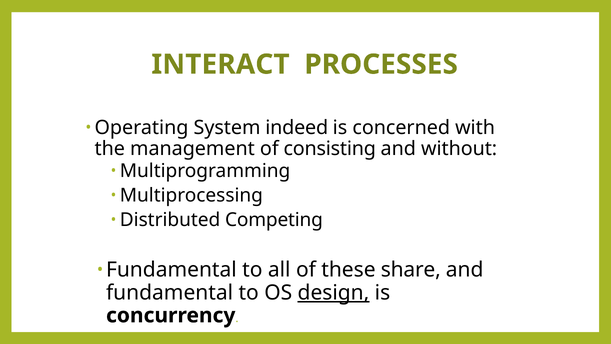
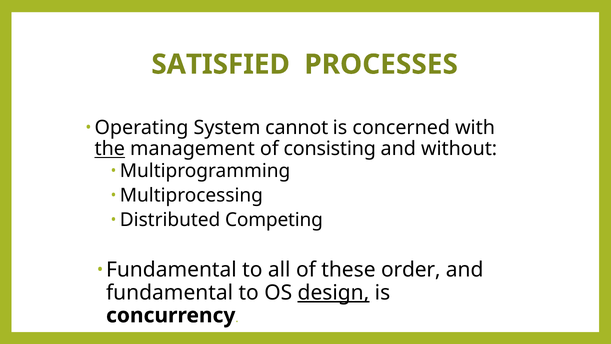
INTERACT: INTERACT -> SATISFIED
indeed: indeed -> cannot
the underline: none -> present
share: share -> order
